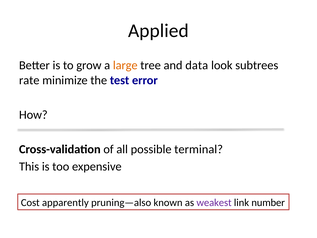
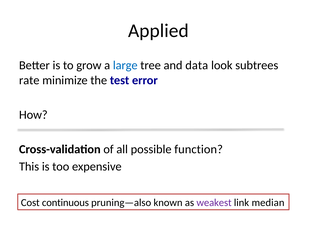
large colour: orange -> blue
terminal: terminal -> function
apparently: apparently -> continuous
number: number -> median
